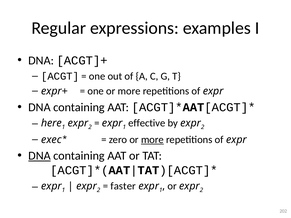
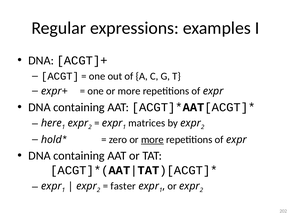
effective: effective -> matrices
exec: exec -> hold
DNA at (40, 156) underline: present -> none
